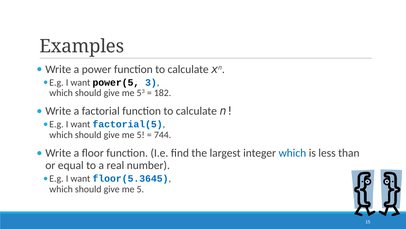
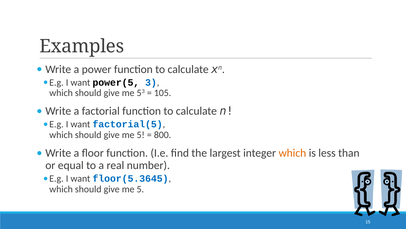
182: 182 -> 105
744: 744 -> 800
which at (292, 153) colour: blue -> orange
